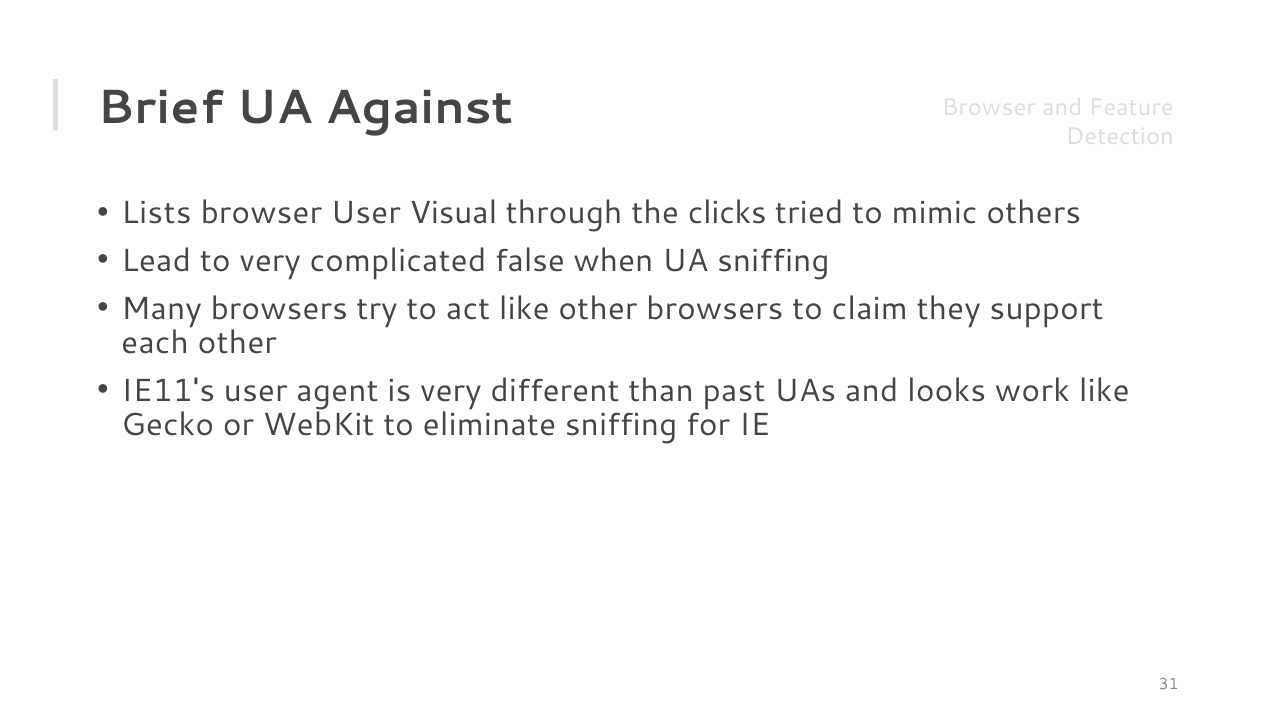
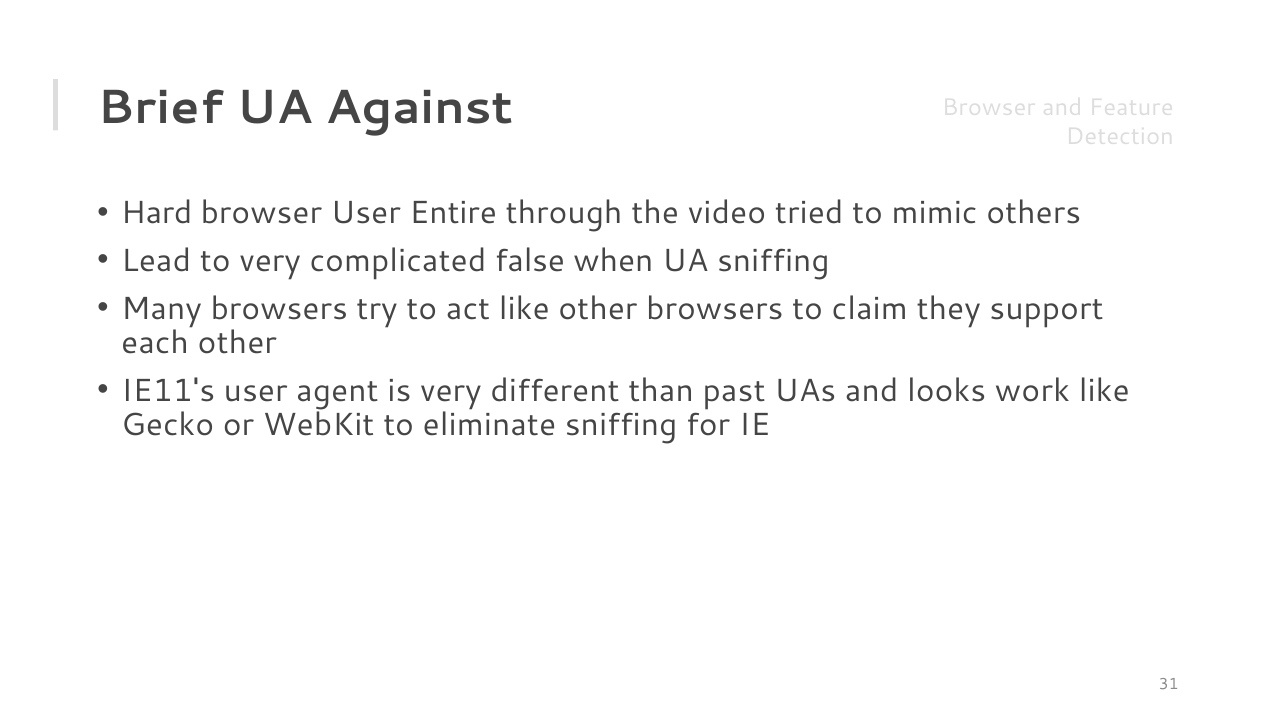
Lists: Lists -> Hard
Visual: Visual -> Entire
clicks: clicks -> video
